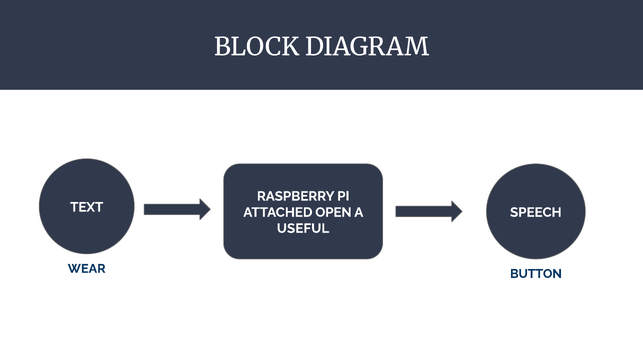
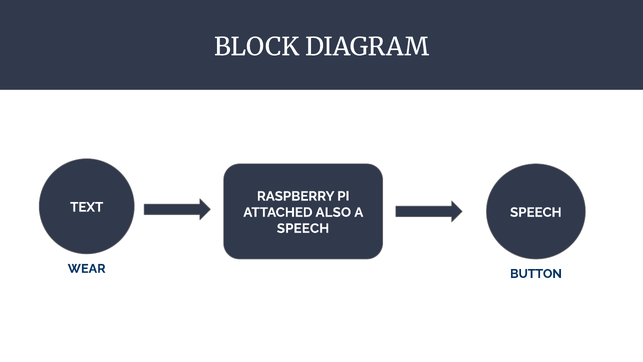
OPEN: OPEN -> ALSO
USEFUL at (303, 228): USEFUL -> SPEECH
